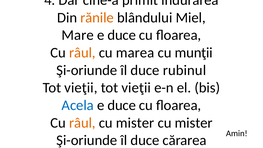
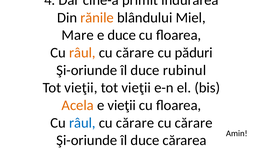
marea at (135, 53): marea -> cărare
munţii: munţii -> păduri
Acela colour: blue -> orange
duce at (122, 105): duce -> vieţii
râul at (82, 123) colour: orange -> blue
mister at (135, 123): mister -> cărare
mister at (194, 123): mister -> cărare
